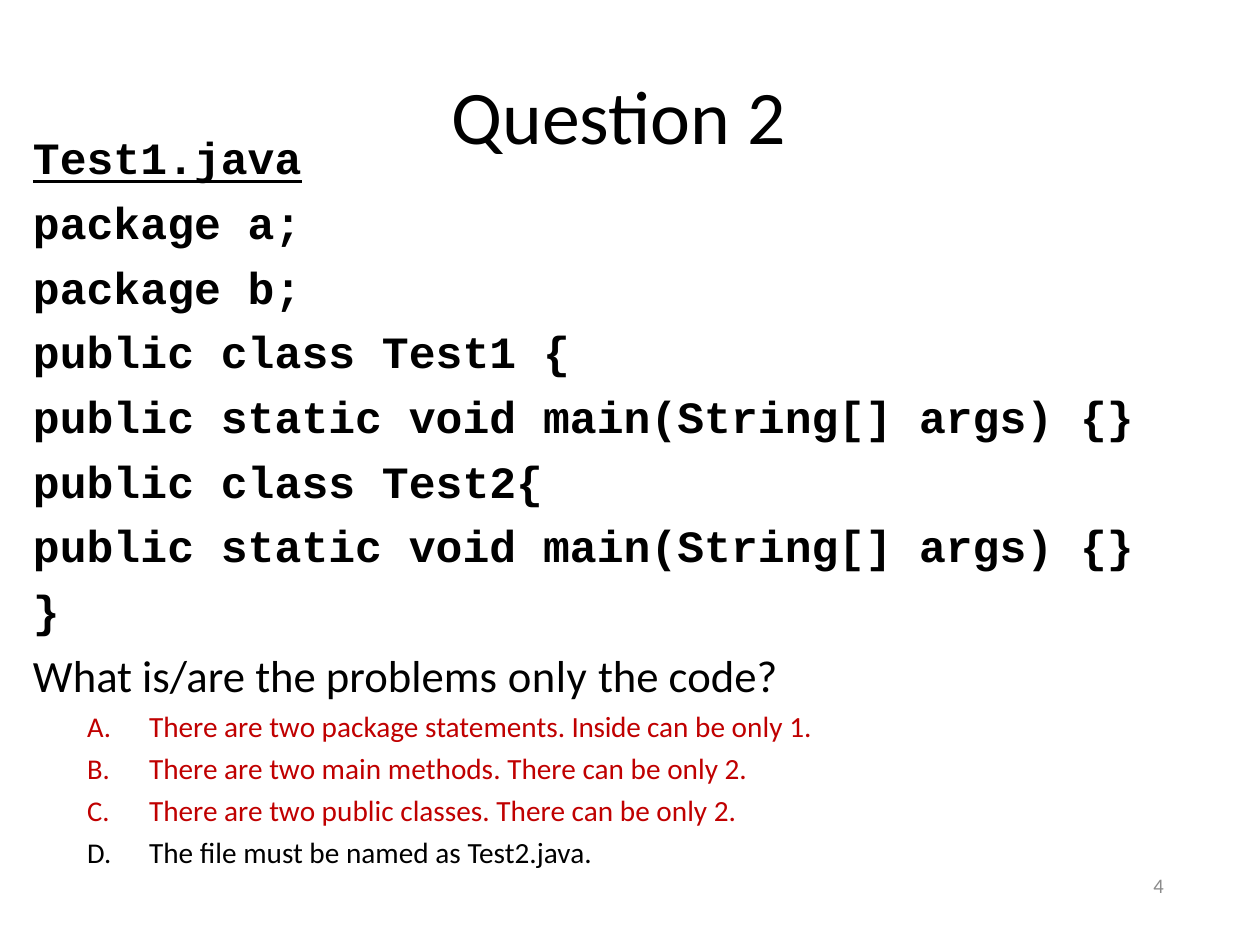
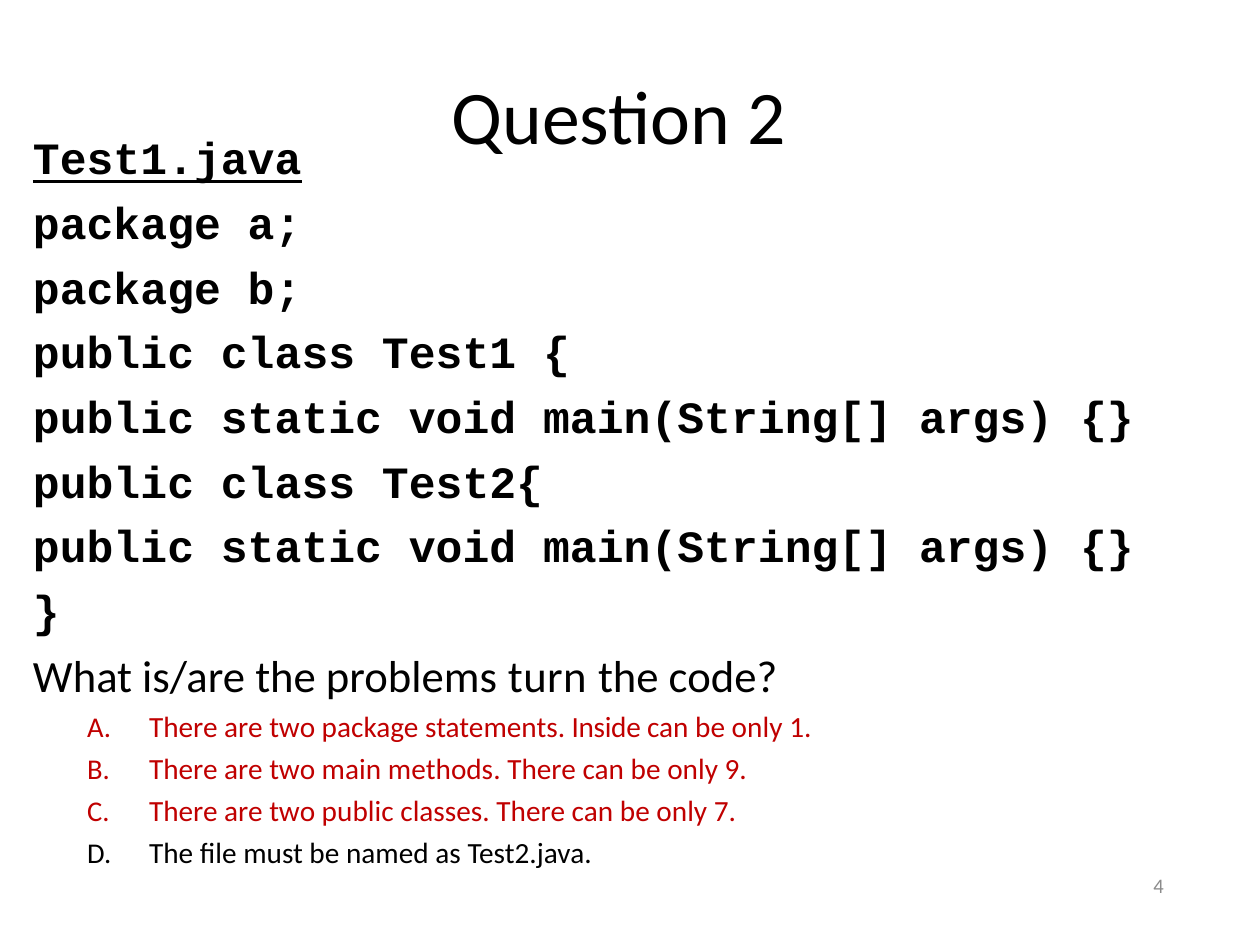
problems only: only -> turn
2 at (736, 769): 2 -> 9
2 at (725, 811): 2 -> 7
